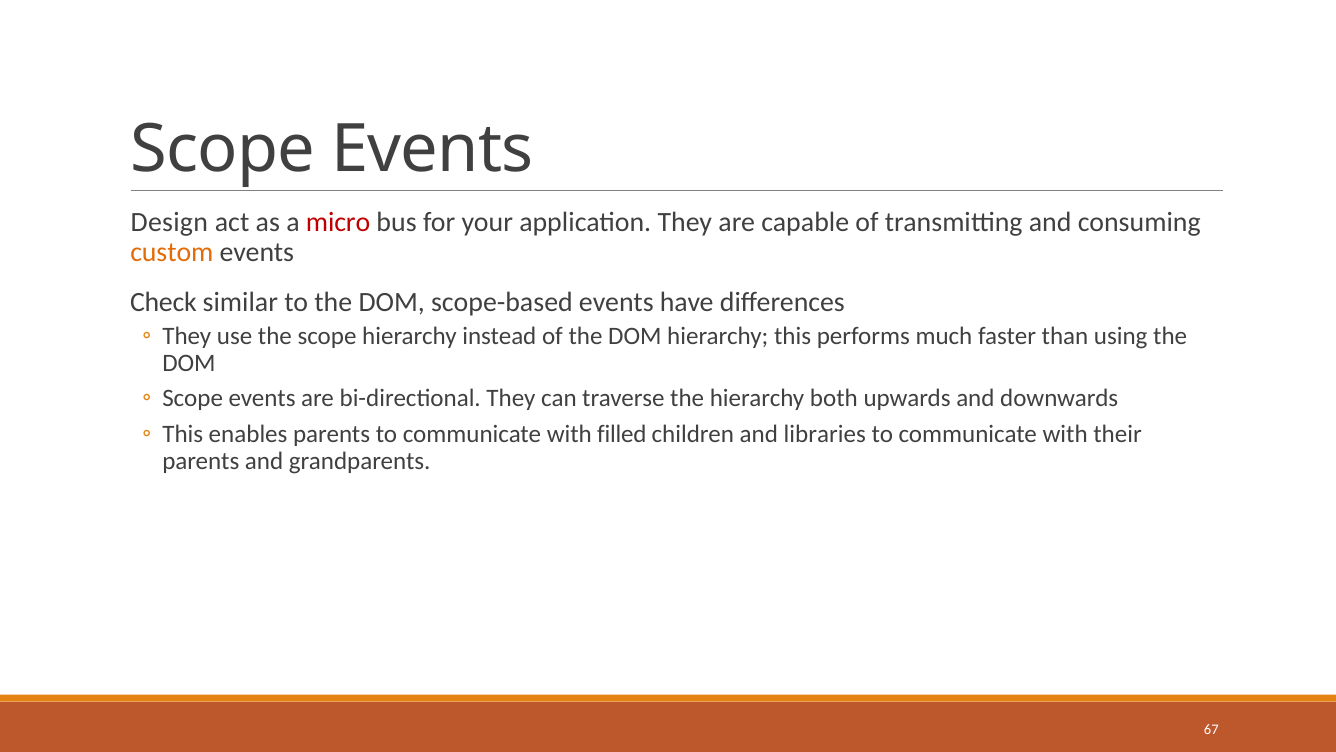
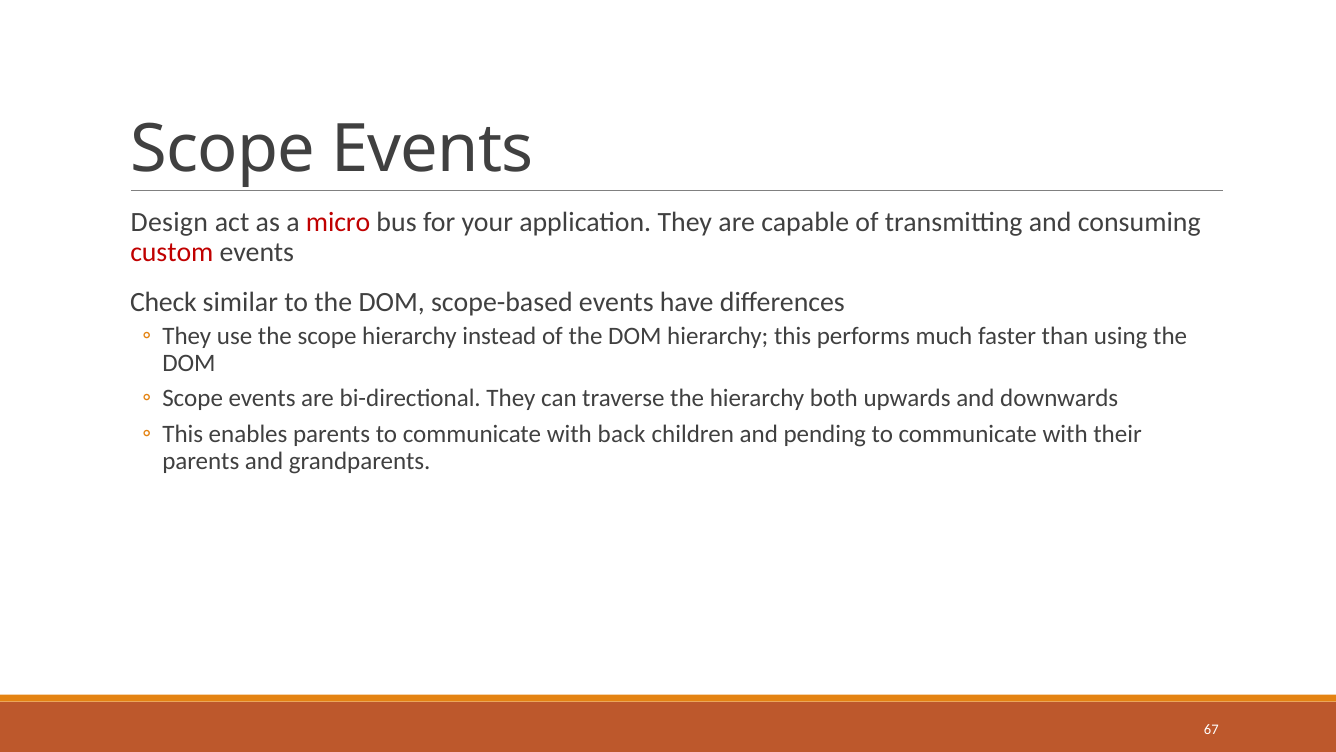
custom colour: orange -> red
filled: filled -> back
libraries: libraries -> pending
